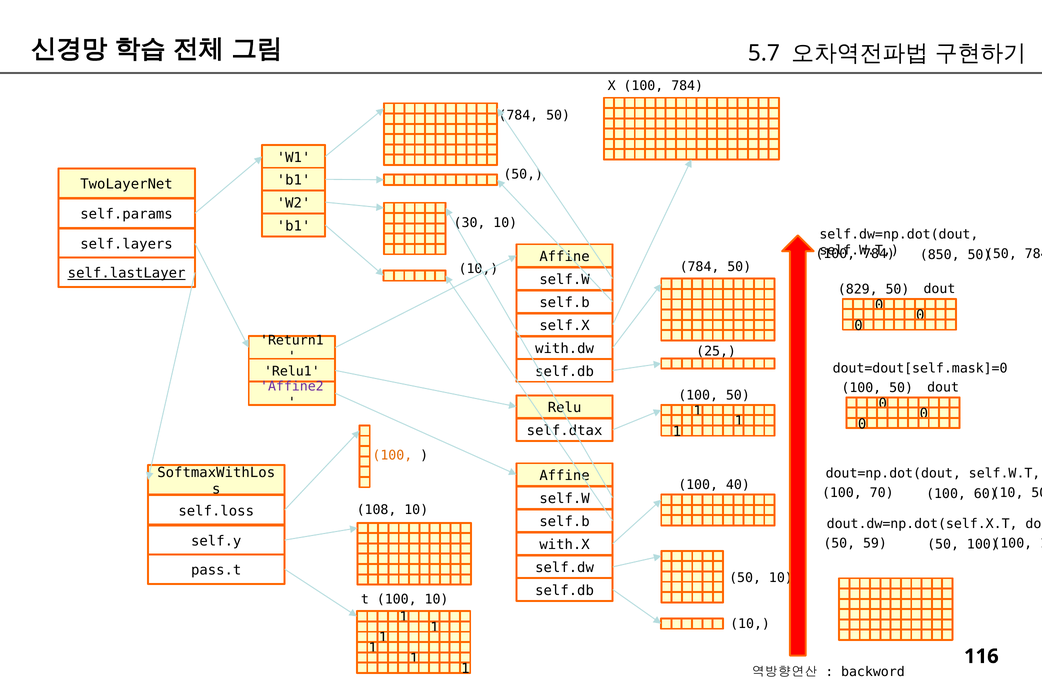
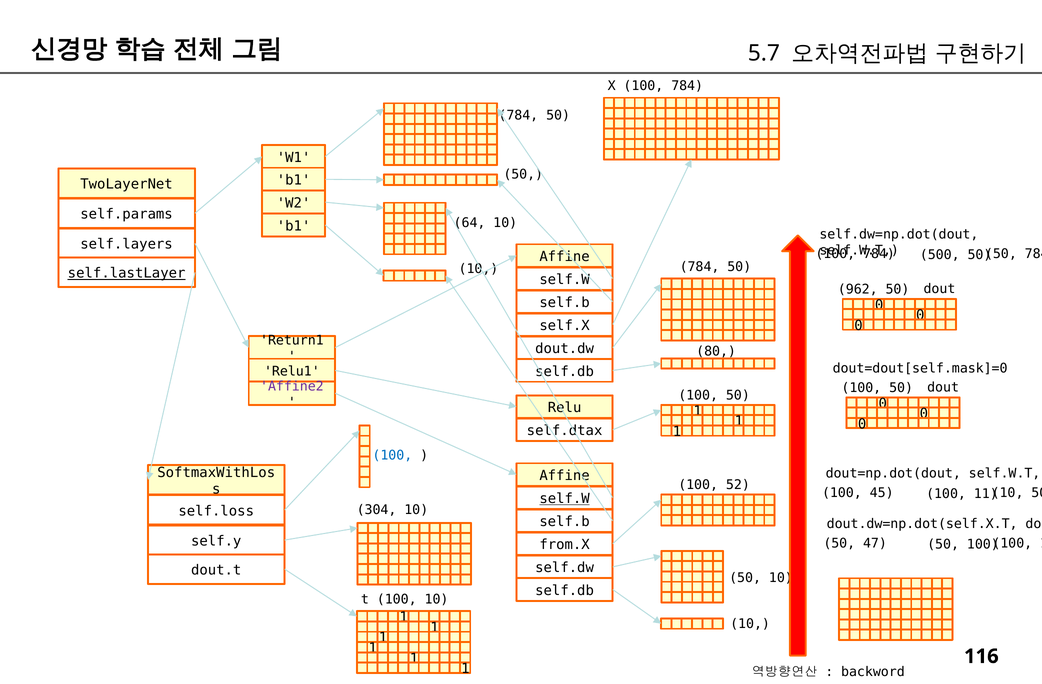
30: 30 -> 64
850: 850 -> 500
829: 829 -> 962
with.dw: with.dw -> dout.dw
25: 25 -> 80
100 at (392, 456) colour: orange -> blue
40: 40 -> 52
70: 70 -> 45
60: 60 -> 11
self.W at (565, 499) underline: none -> present
108: 108 -> 304
59: 59 -> 47
with.X: with.X -> from.X
pass.t: pass.t -> dout.t
